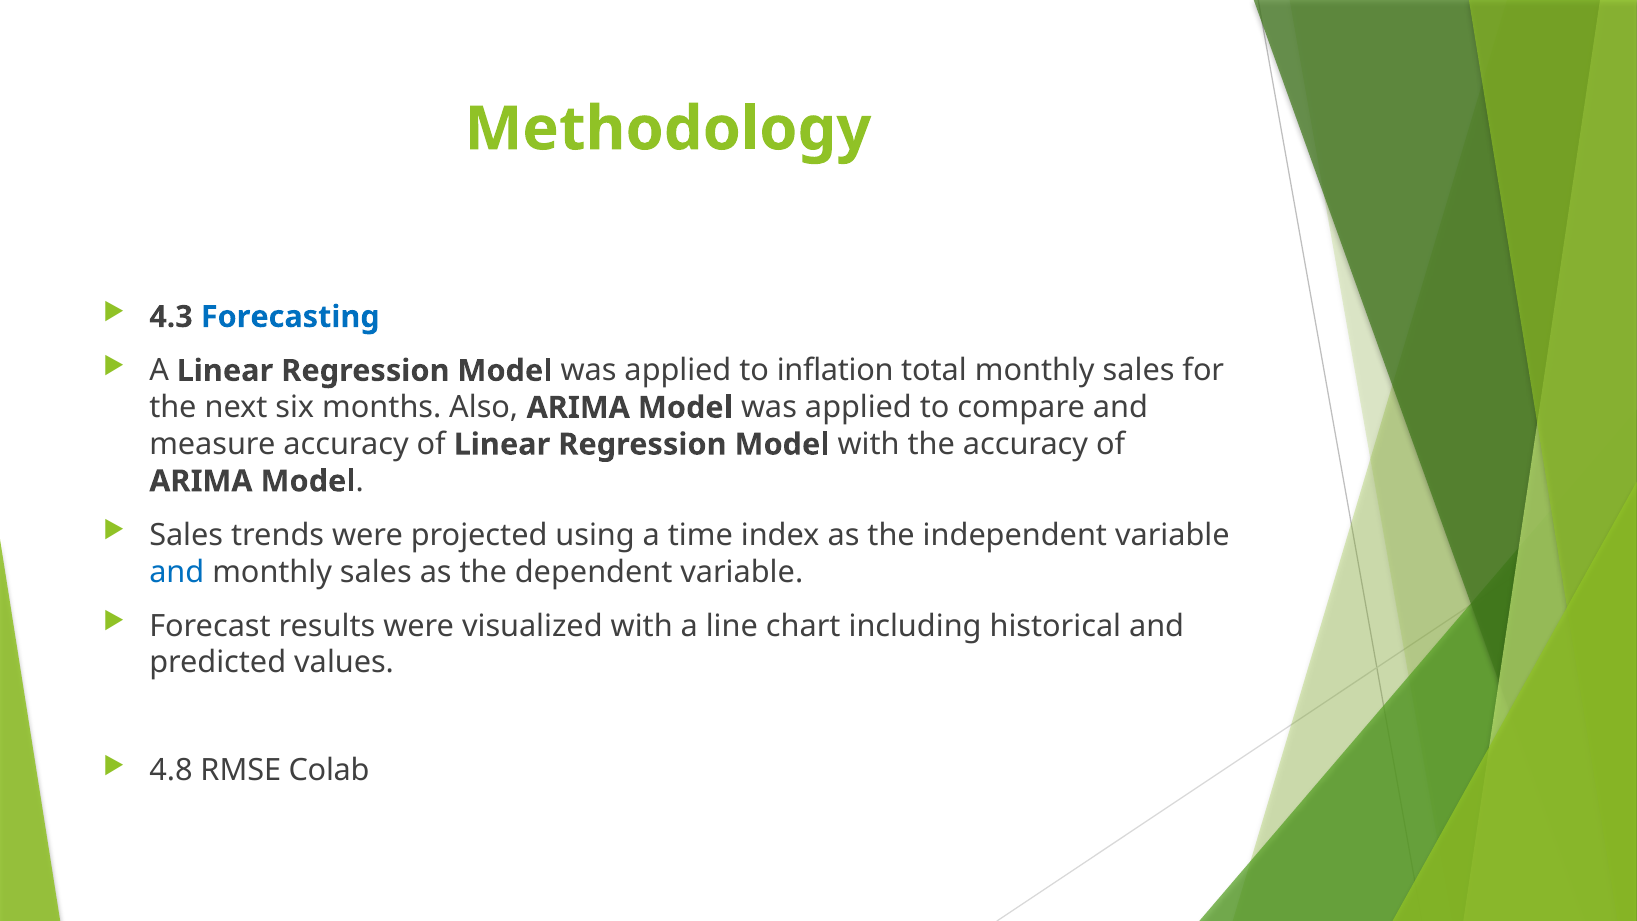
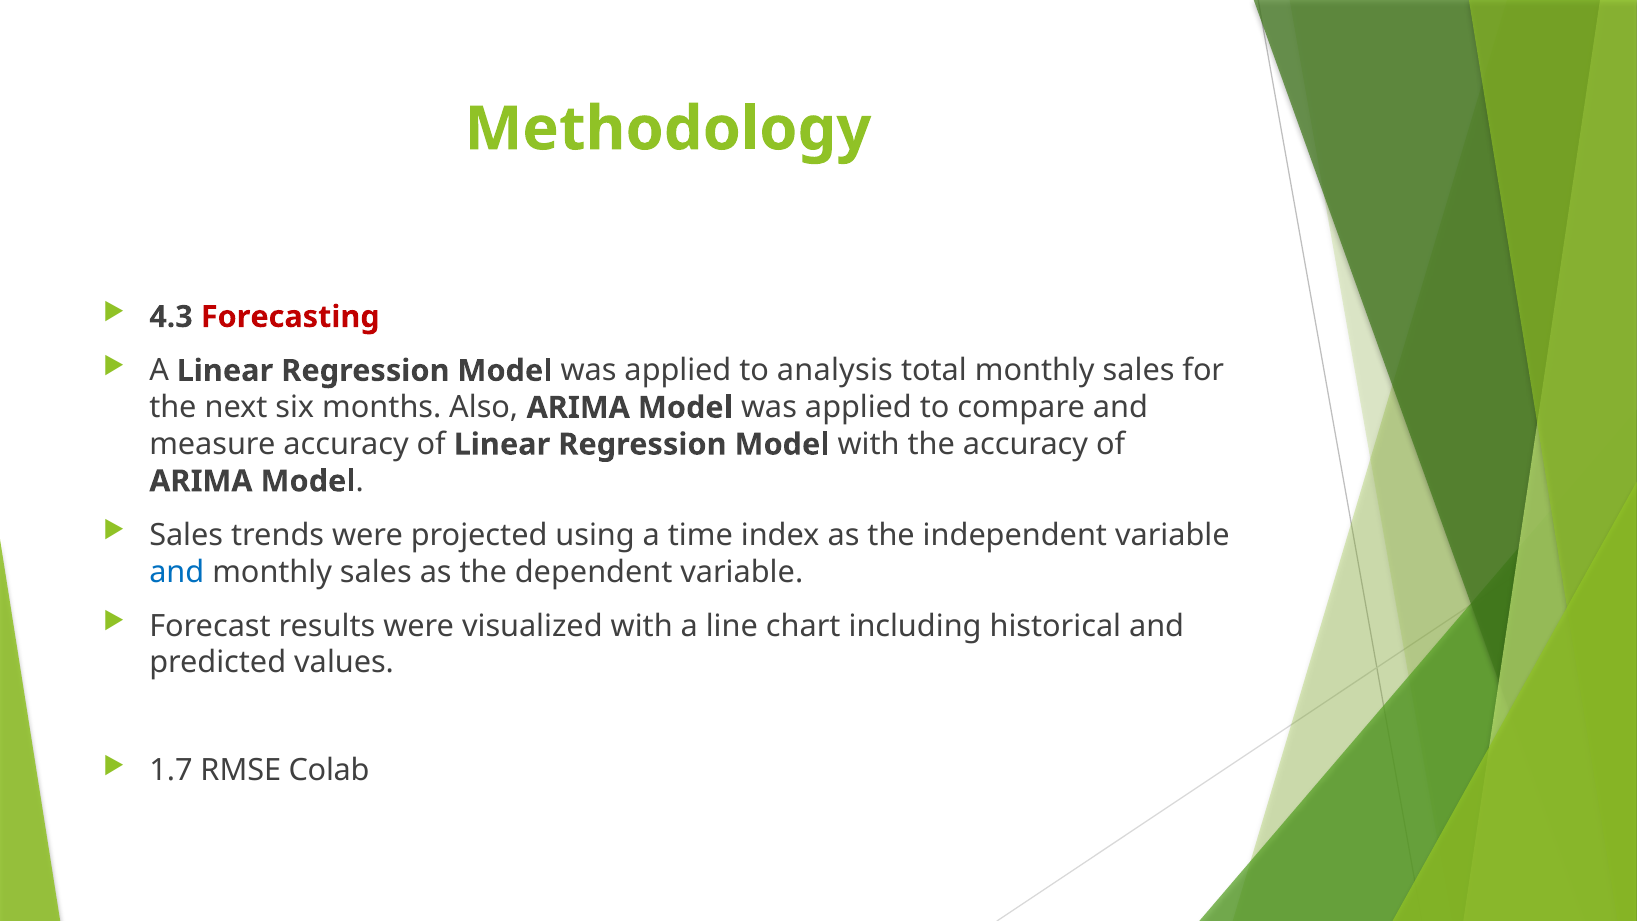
Forecasting colour: blue -> red
inflation: inflation -> analysis
4.8: 4.8 -> 1.7
